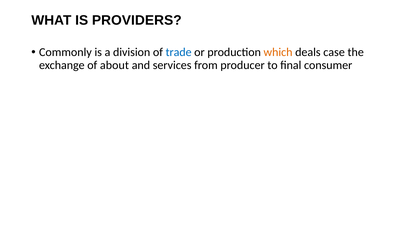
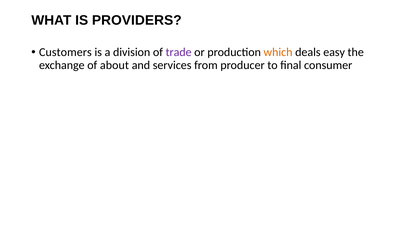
Commonly: Commonly -> Customers
trade colour: blue -> purple
case: case -> easy
